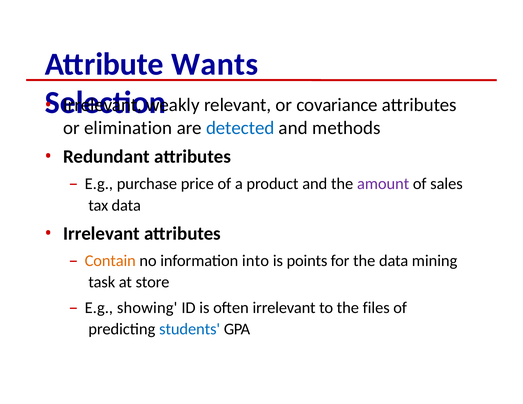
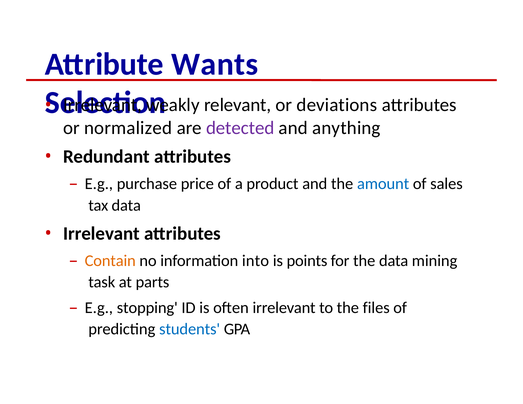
covariance: covariance -> deviations
elimination: elimination -> normalized
detected colour: blue -> purple
methods: methods -> anything
amount colour: purple -> blue
store: store -> parts
showing: showing -> stopping
